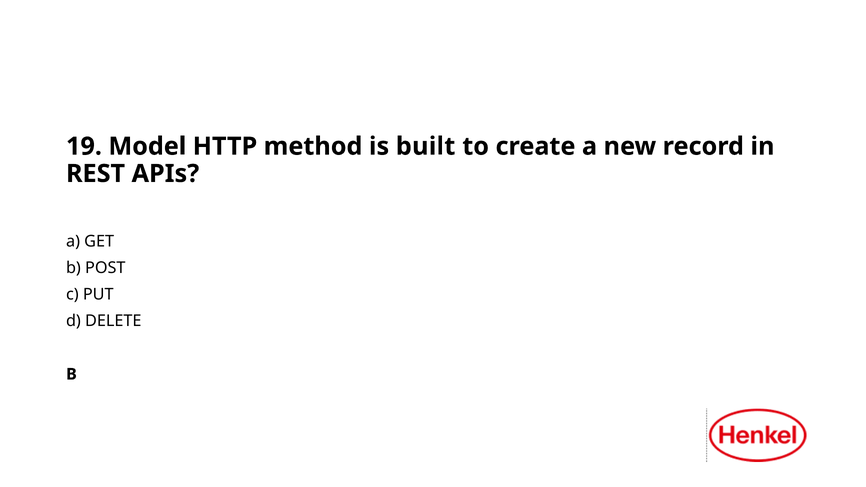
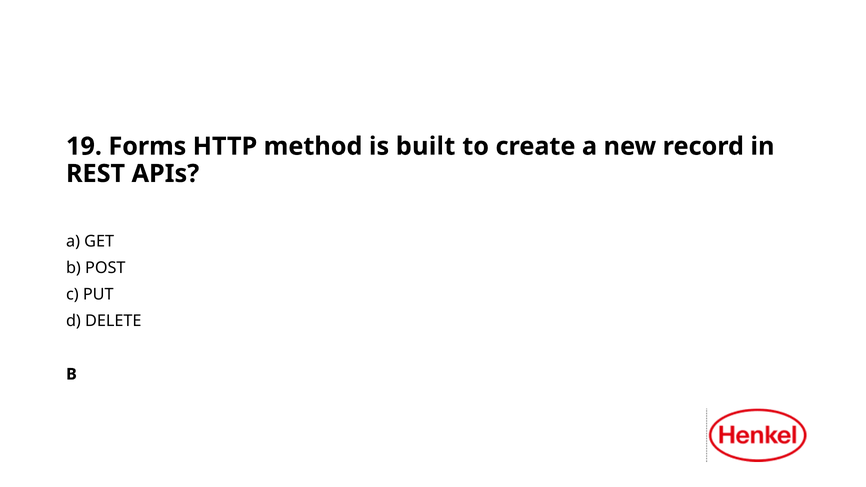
Model: Model -> Forms
